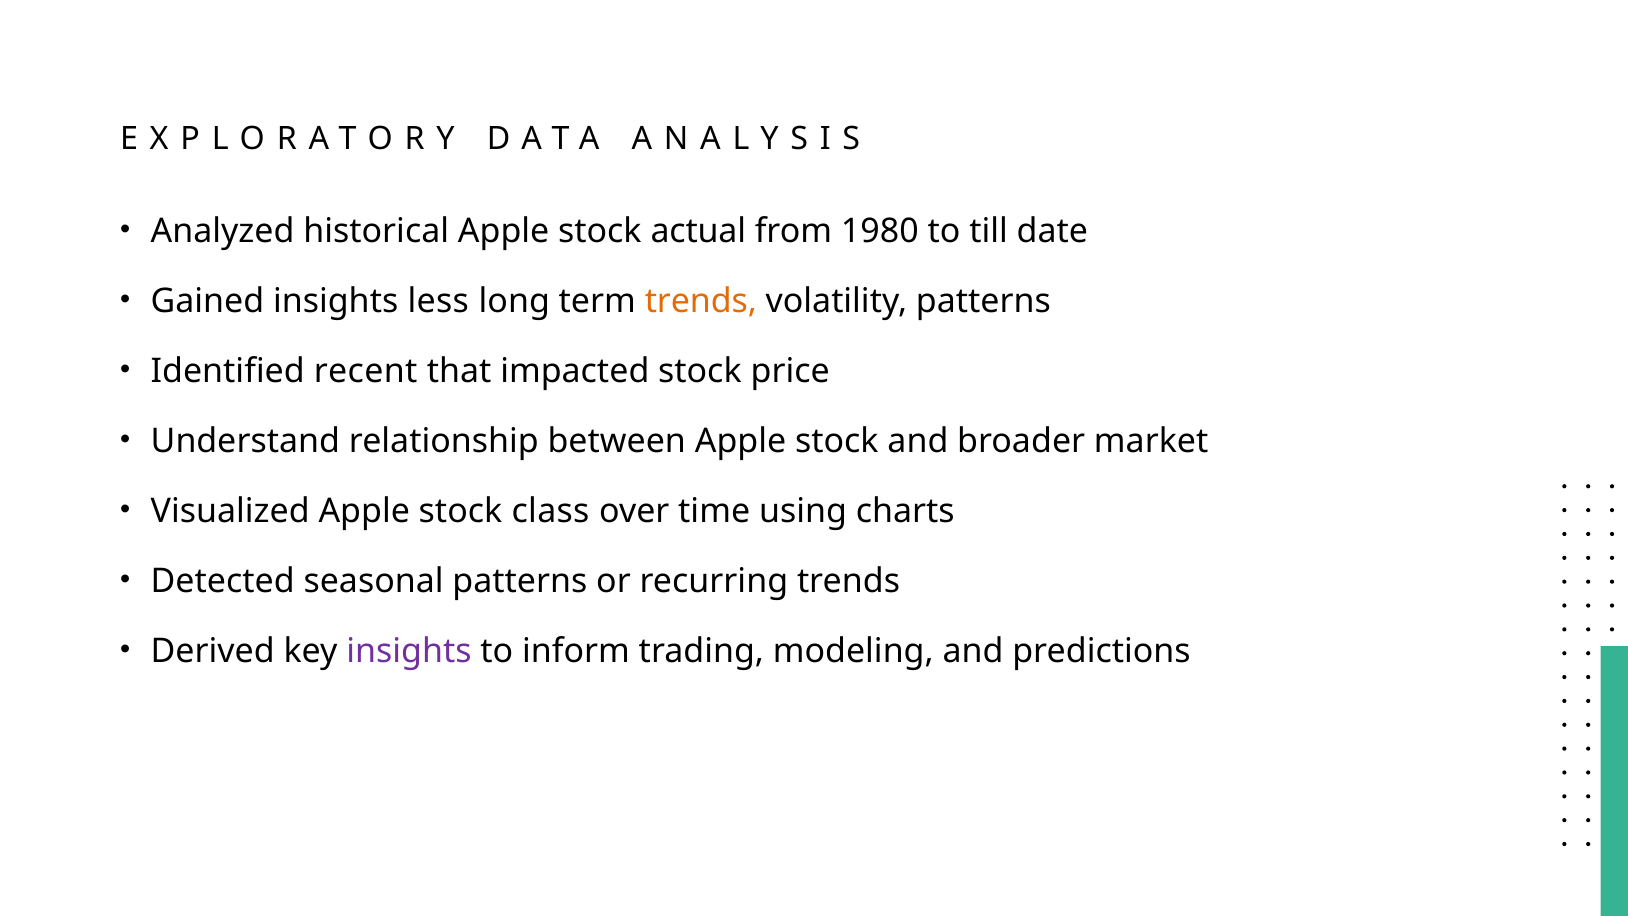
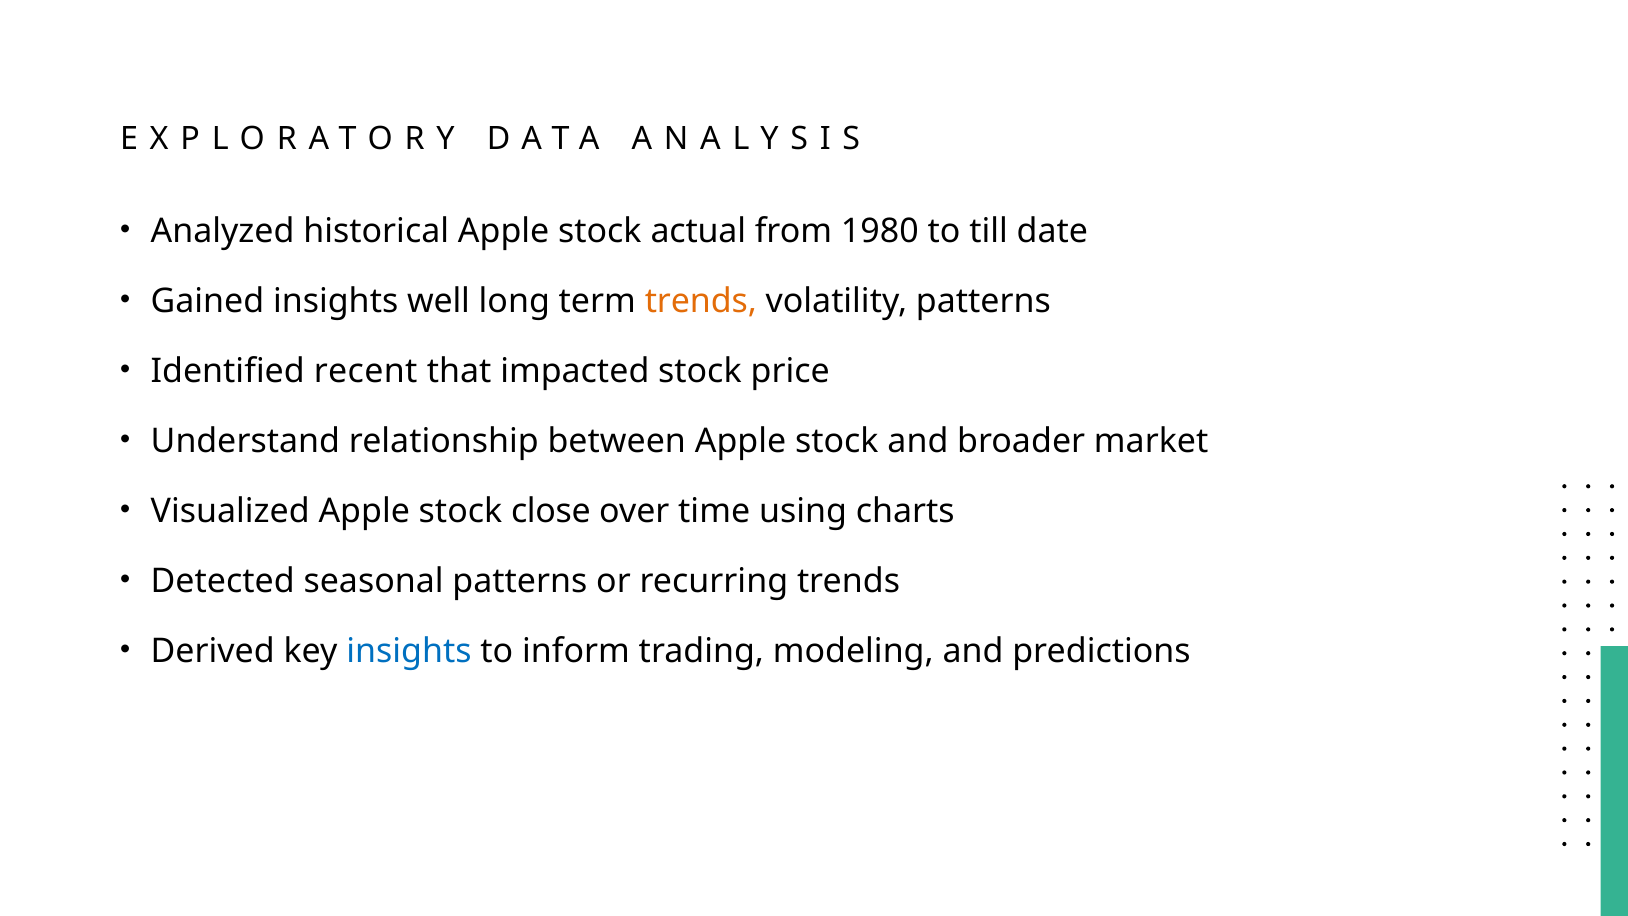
less: less -> well
class: class -> close
insights at (409, 651) colour: purple -> blue
